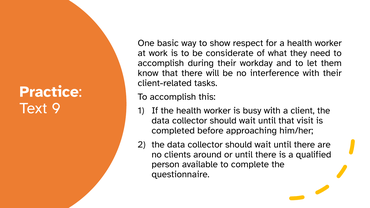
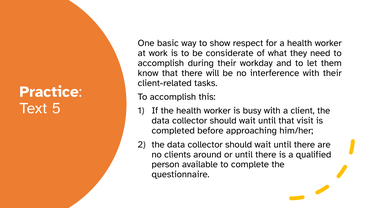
9: 9 -> 5
